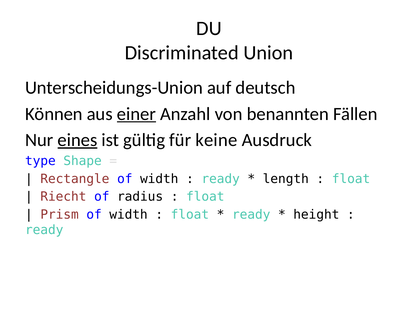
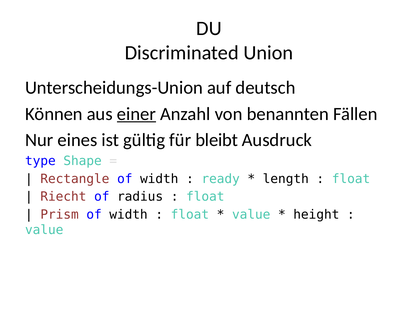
eines underline: present -> none
keine: keine -> bleibt
ready at (251, 214): ready -> value
ready at (44, 230): ready -> value
